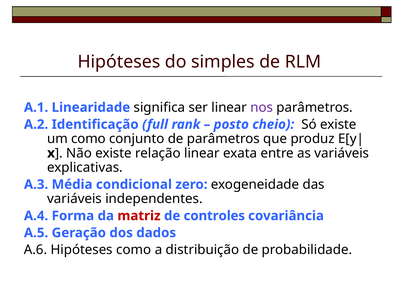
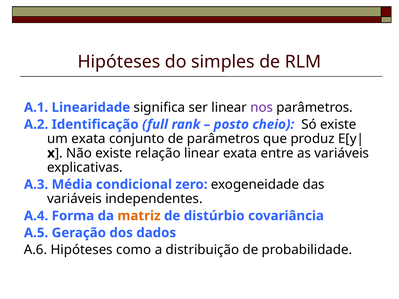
um como: como -> exata
matriz colour: red -> orange
controles: controles -> distúrbio
